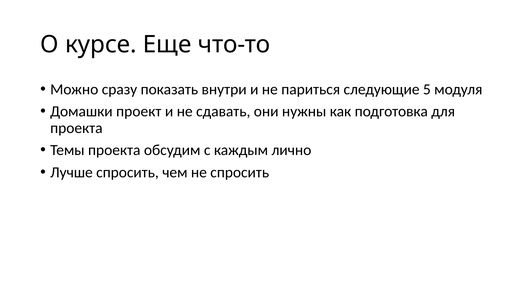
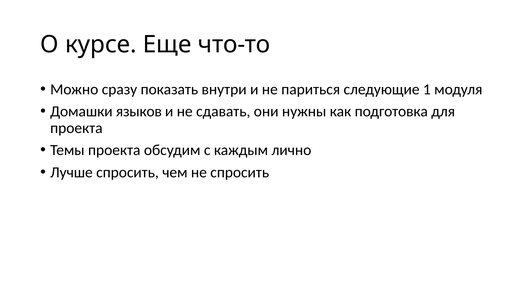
5: 5 -> 1
проект: проект -> языков
